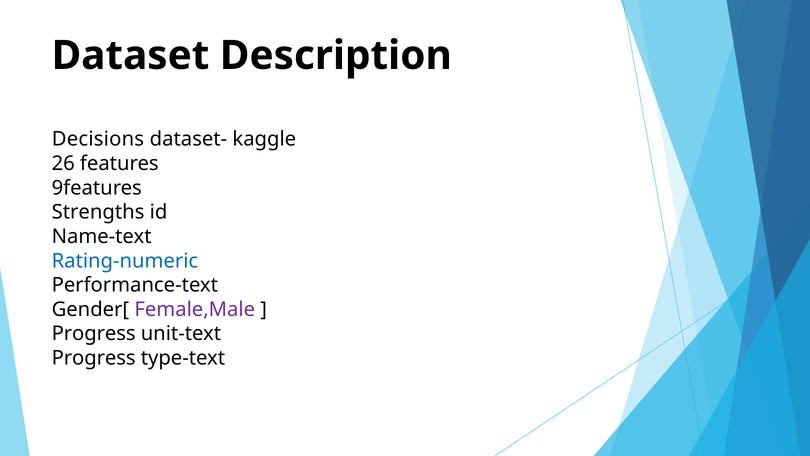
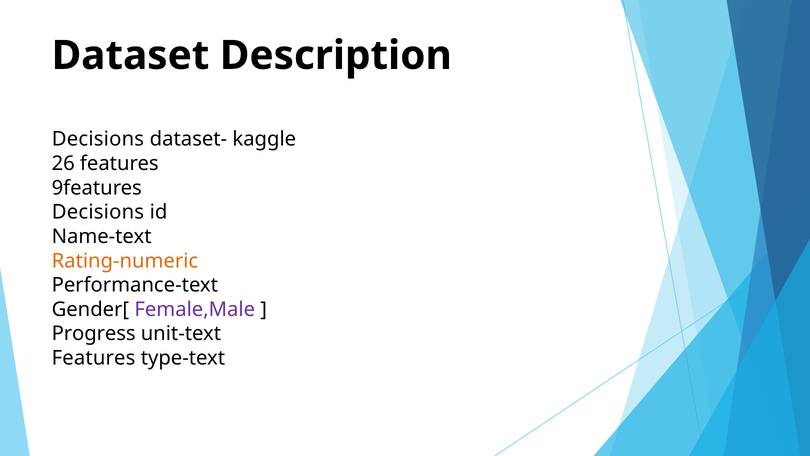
Strengths at (98, 212): Strengths -> Decisions
Rating-numeric colour: blue -> orange
Progress at (94, 358): Progress -> Features
